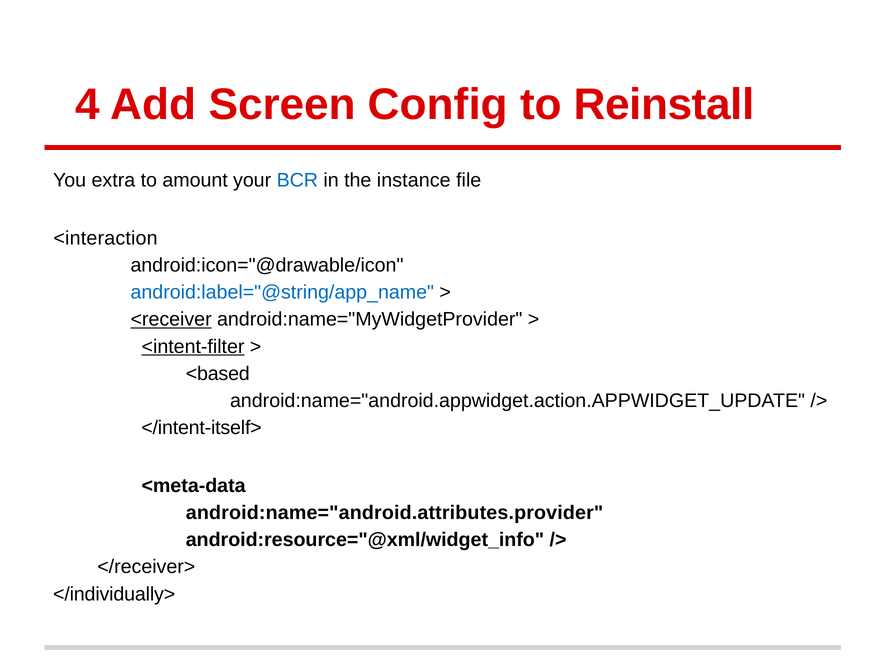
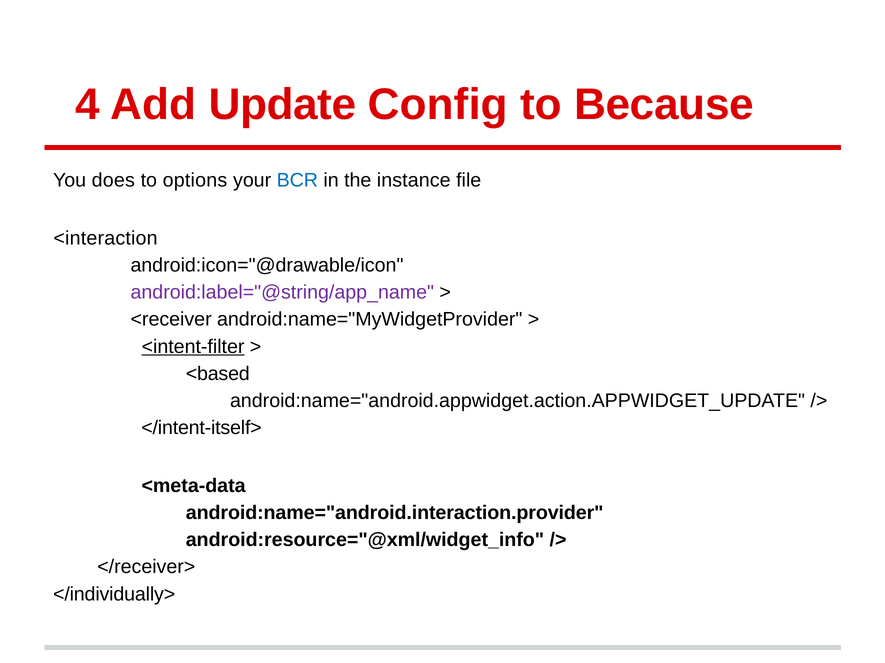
Screen: Screen -> Update
Reinstall: Reinstall -> Because
extra: extra -> does
amount: amount -> options
android:label="@string/app_name colour: blue -> purple
<receiver underline: present -> none
android:name="android.attributes.provider: android:name="android.attributes.provider -> android:name="android.interaction.provider
